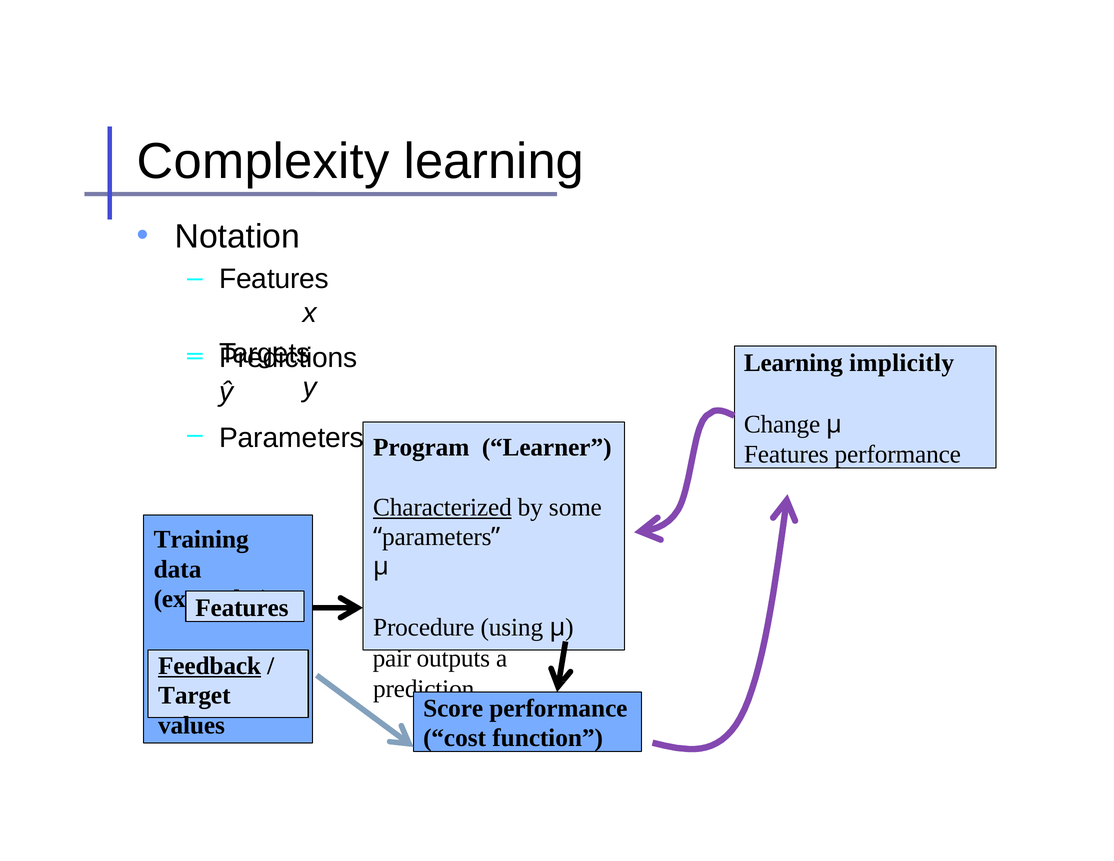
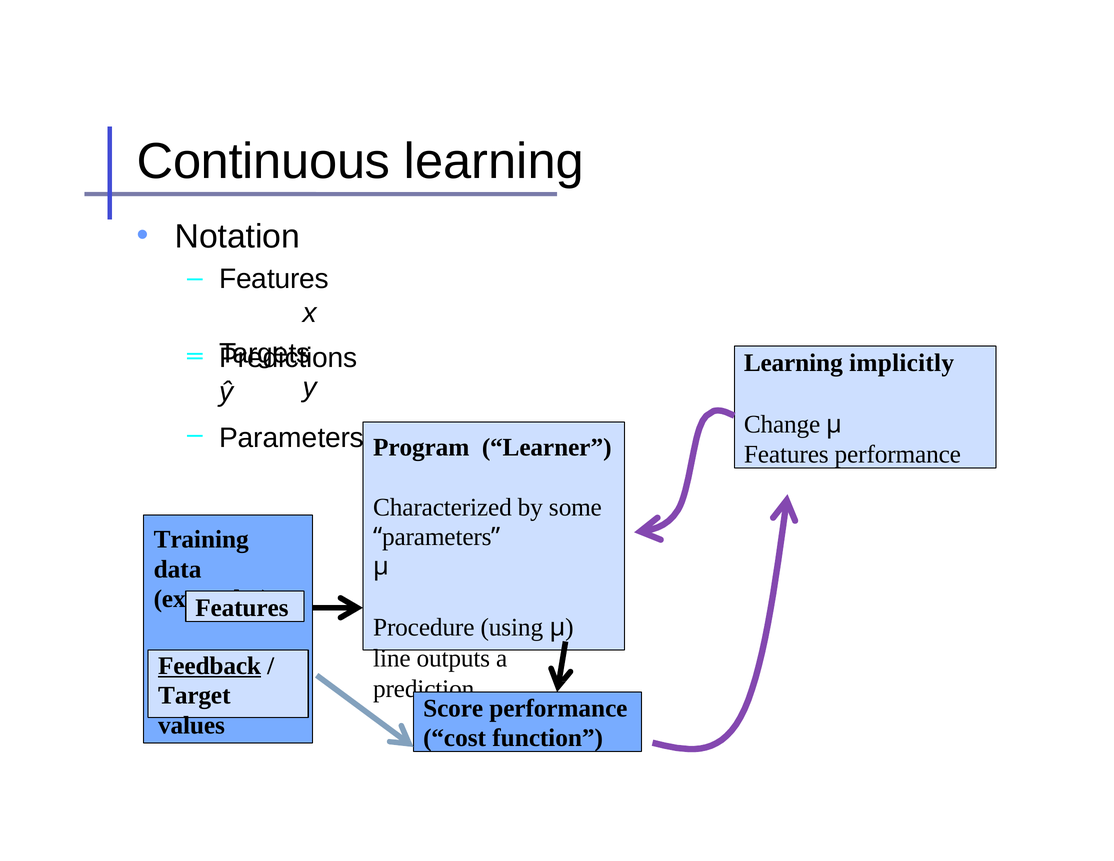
Complexity: Complexity -> Continuous
Characterized underline: present -> none
pair: pair -> line
